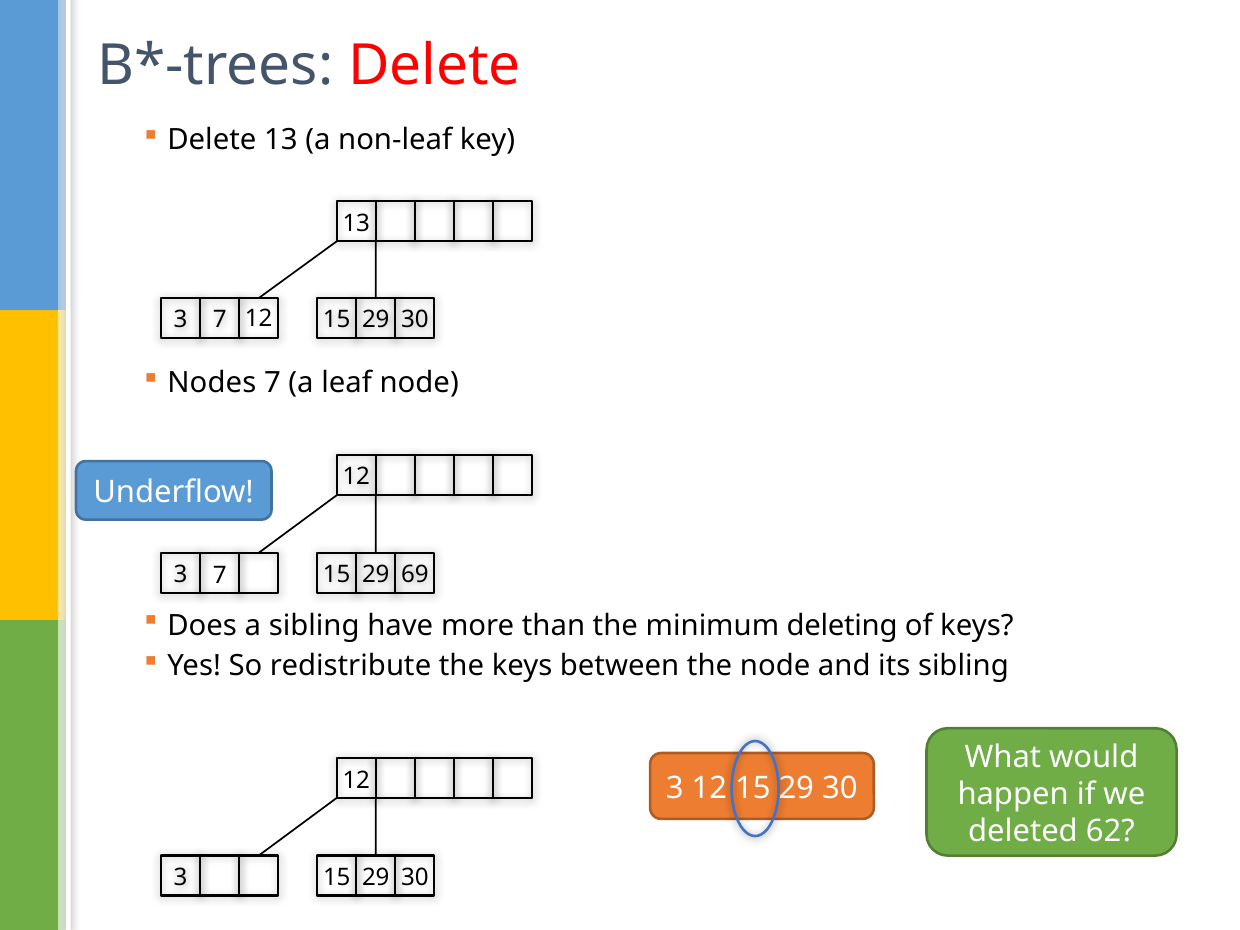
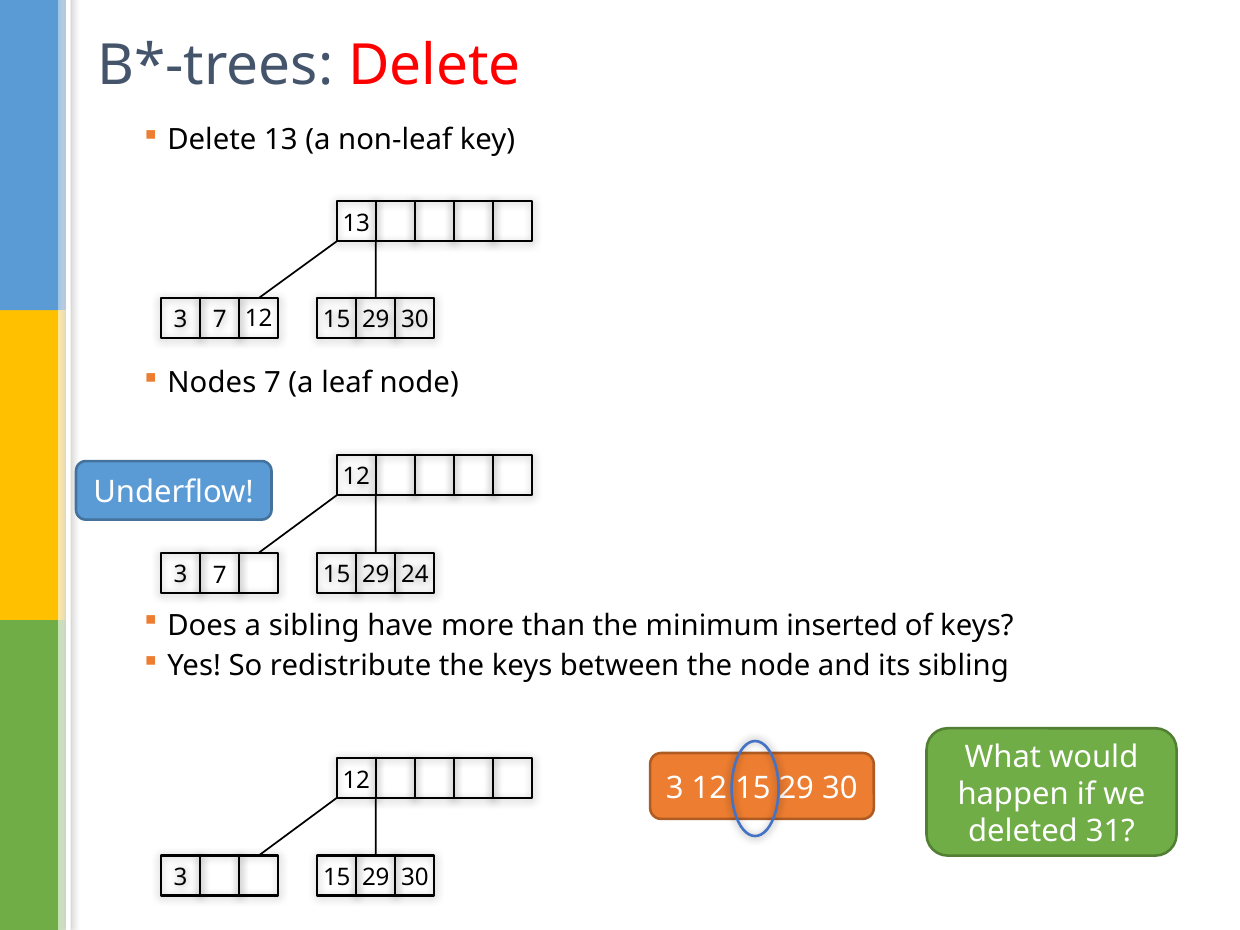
69: 69 -> 24
deleting: deleting -> inserted
62: 62 -> 31
